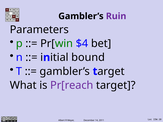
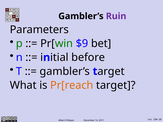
$4: $4 -> $9
bound: bound -> before
Pr[reach colour: purple -> orange
